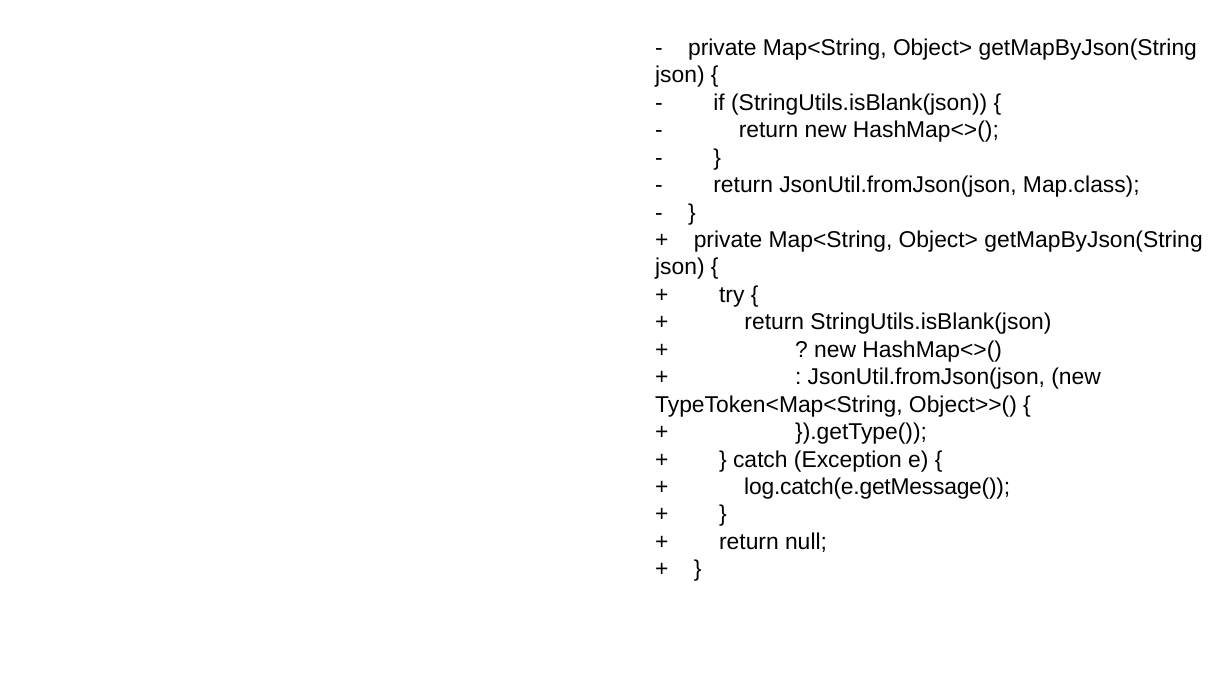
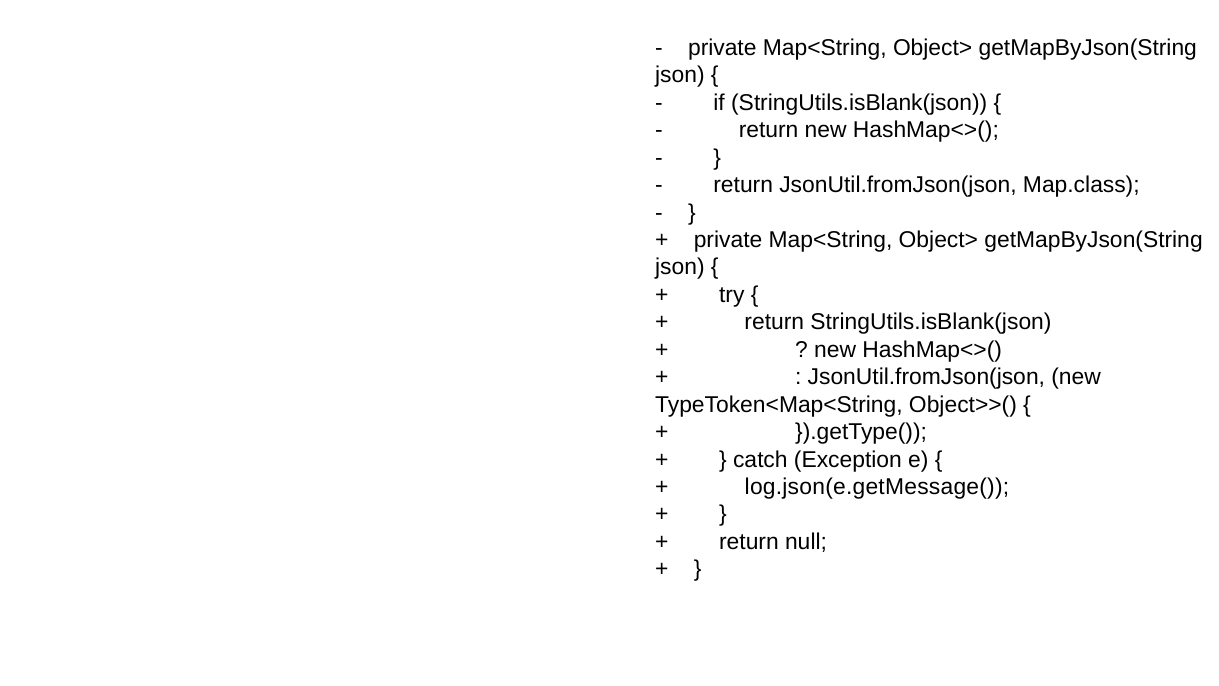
log.catch(e.getMessage(: log.catch(e.getMessage( -> log.json(e.getMessage(
